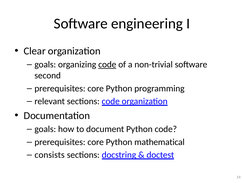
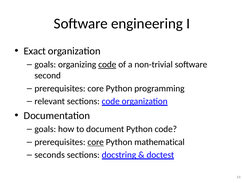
Clear: Clear -> Exact
core at (96, 142) underline: none -> present
consists: consists -> seconds
